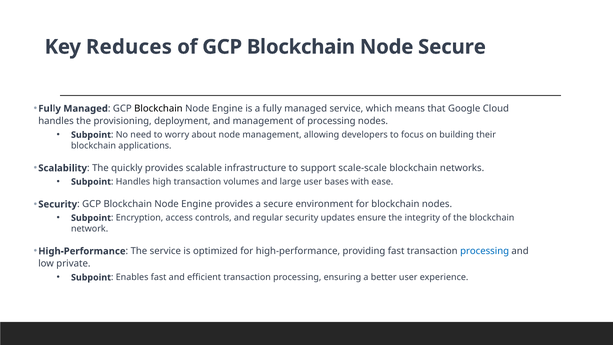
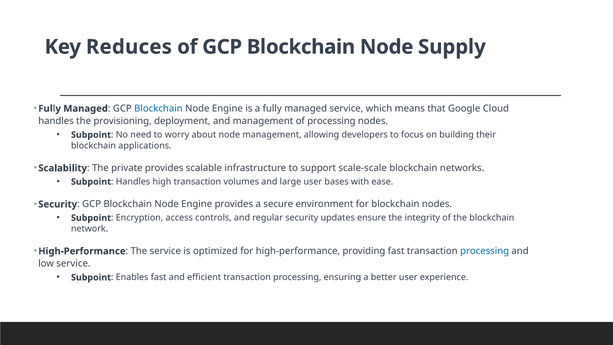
Node Secure: Secure -> Supply
Blockchain at (158, 109) colour: black -> blue
quickly: quickly -> private
low private: private -> service
